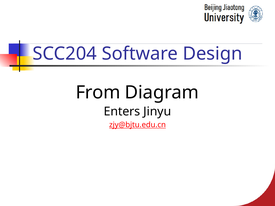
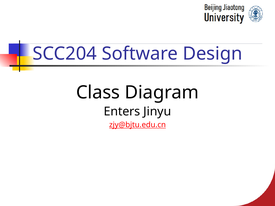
From: From -> Class
